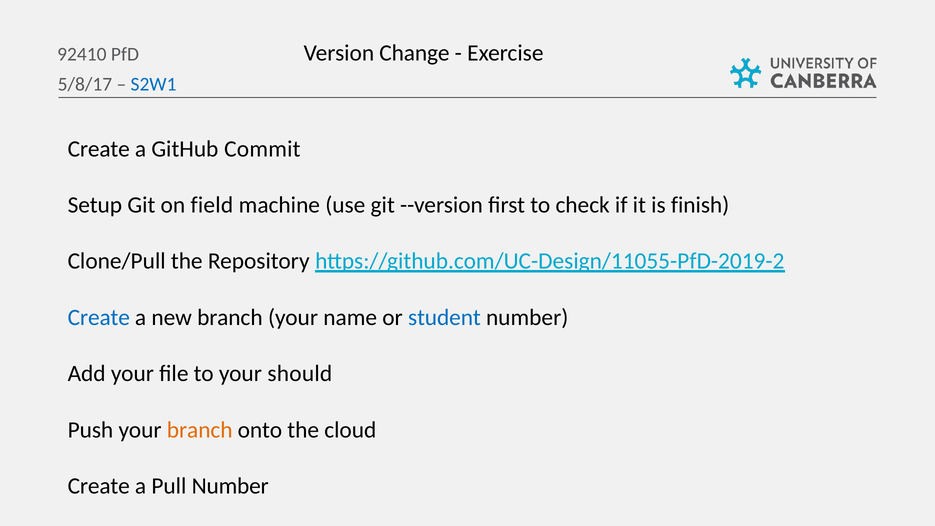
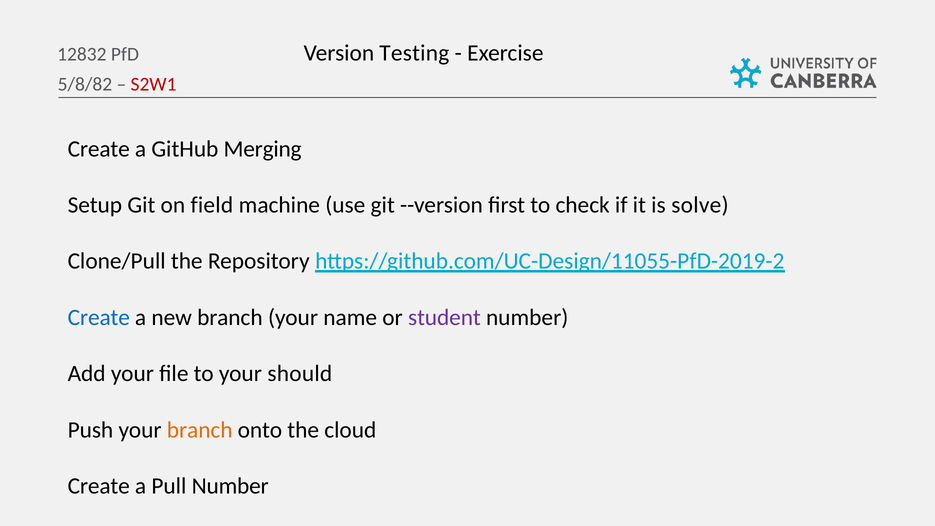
Change: Change -> Testing
92410: 92410 -> 12832
5/8/17: 5/8/17 -> 5/8/82
S2W1 colour: blue -> red
Commit: Commit -> Merging
finish: finish -> solve
student colour: blue -> purple
